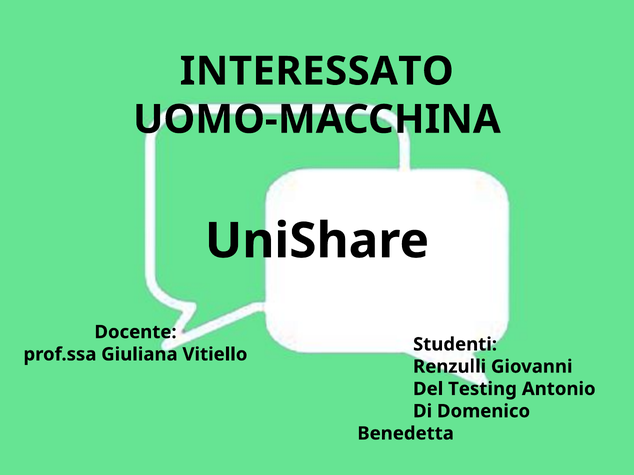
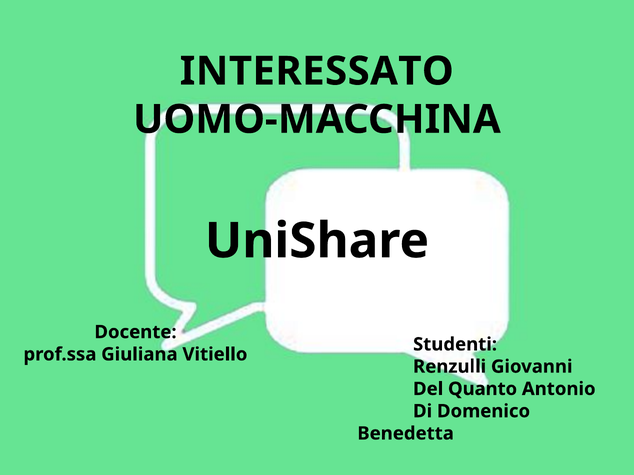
Testing: Testing -> Quanto
